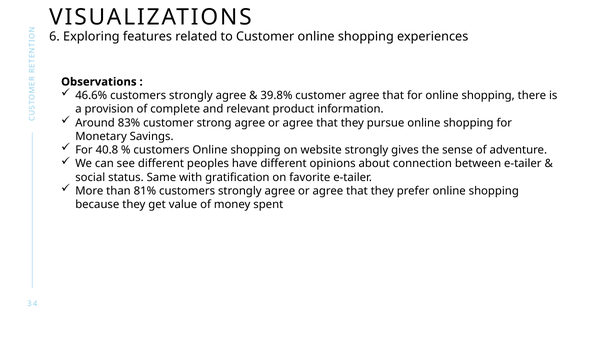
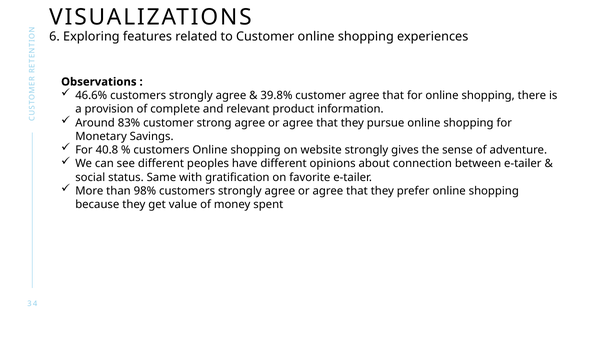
81%: 81% -> 98%
